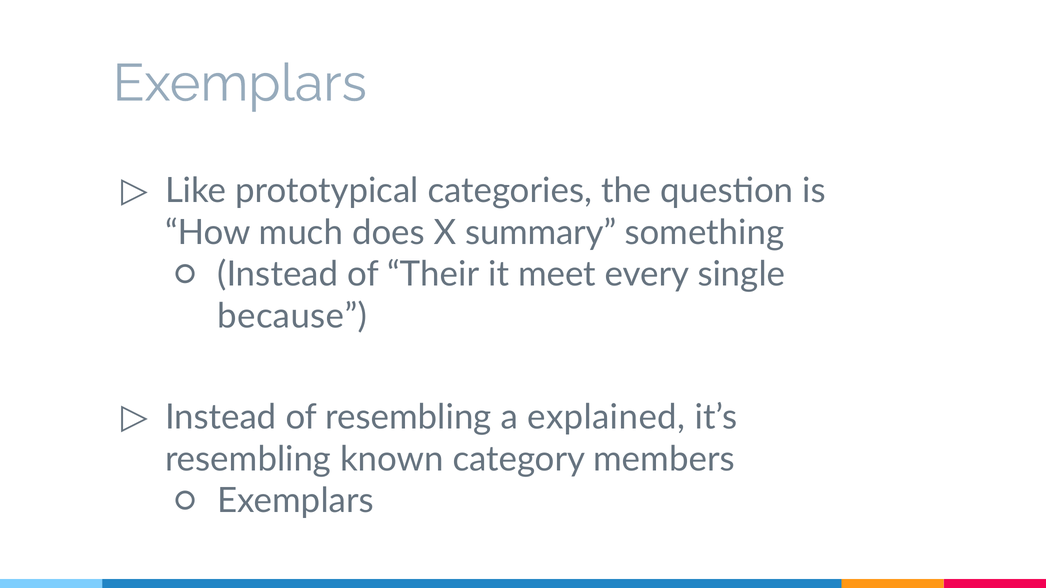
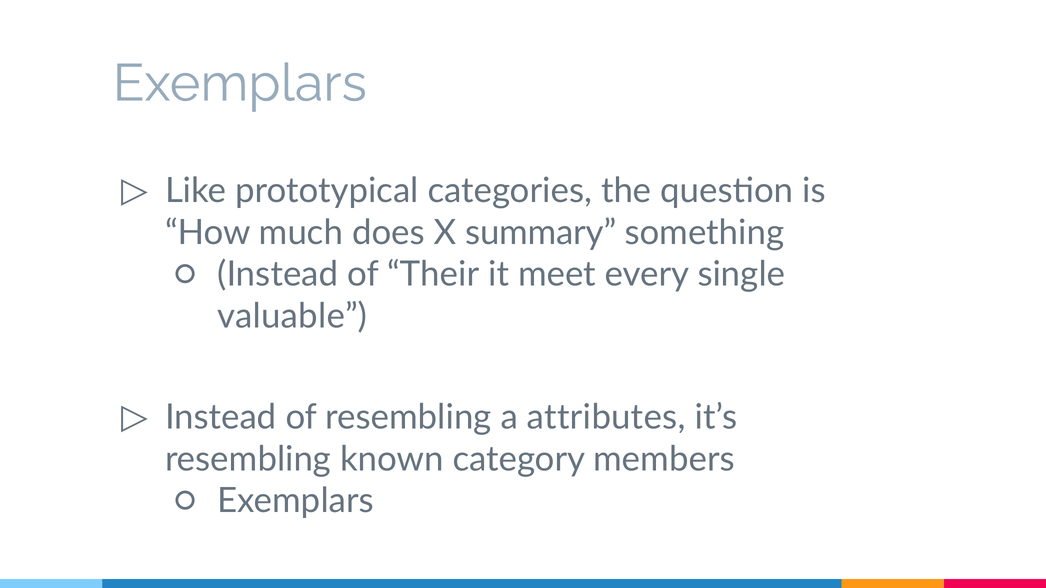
because: because -> valuable
explained: explained -> attributes
